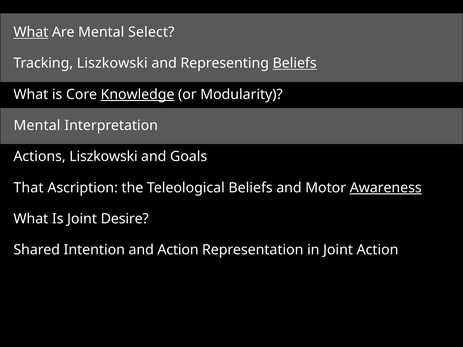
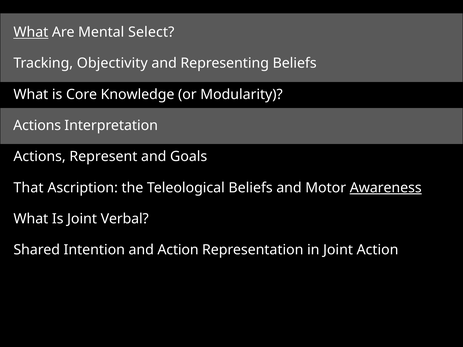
Tracking Liszkowski: Liszkowski -> Objectivity
Beliefs at (295, 63) underline: present -> none
Knowledge underline: present -> none
Mental at (37, 126): Mental -> Actions
Actions Liszkowski: Liszkowski -> Represent
Desire: Desire -> Verbal
